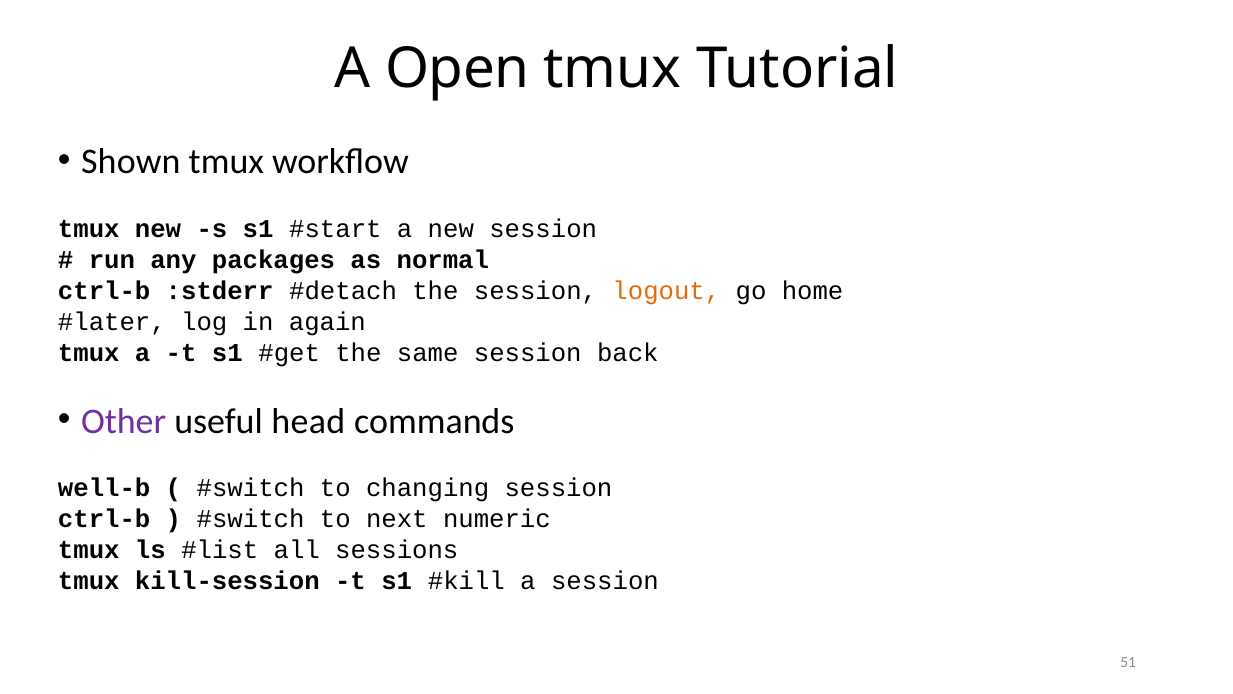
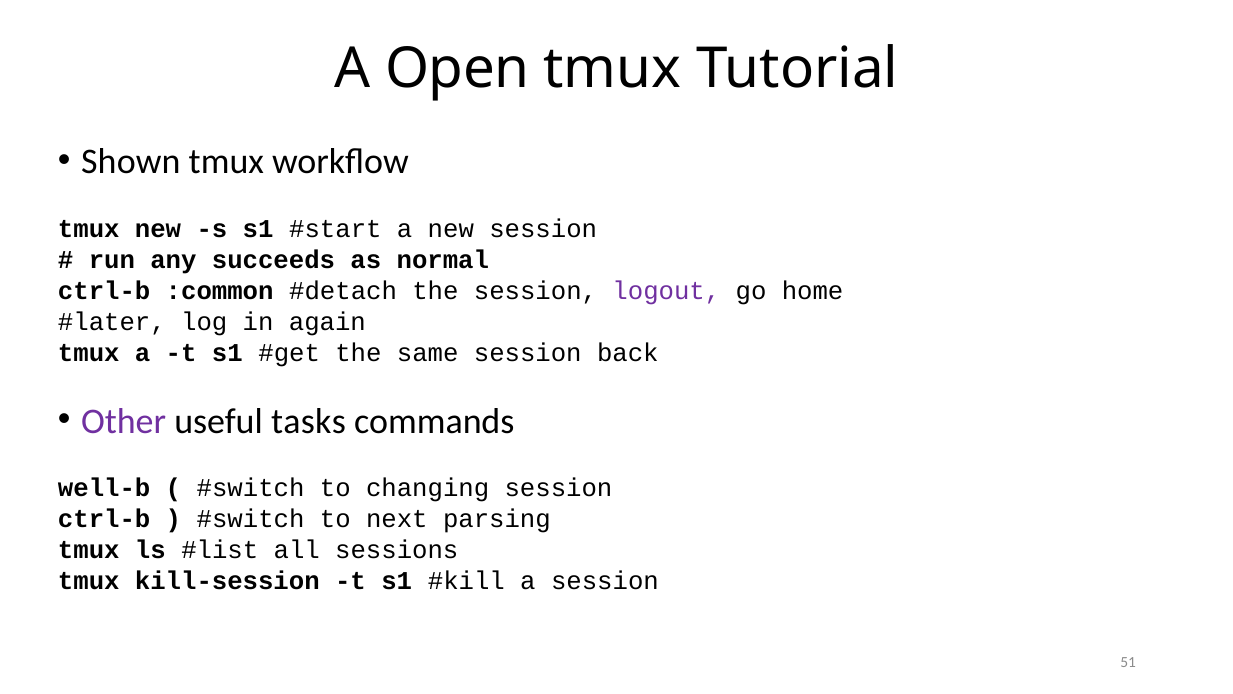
packages: packages -> succeeds
:stderr: :stderr -> :common
logout colour: orange -> purple
head: head -> tasks
numeric: numeric -> parsing
